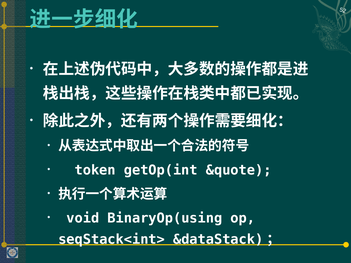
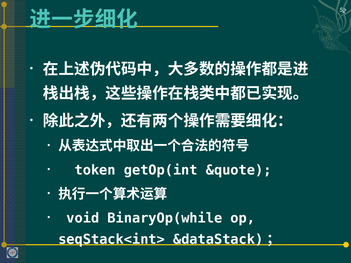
BinaryOp(using: BinaryOp(using -> BinaryOp(while
